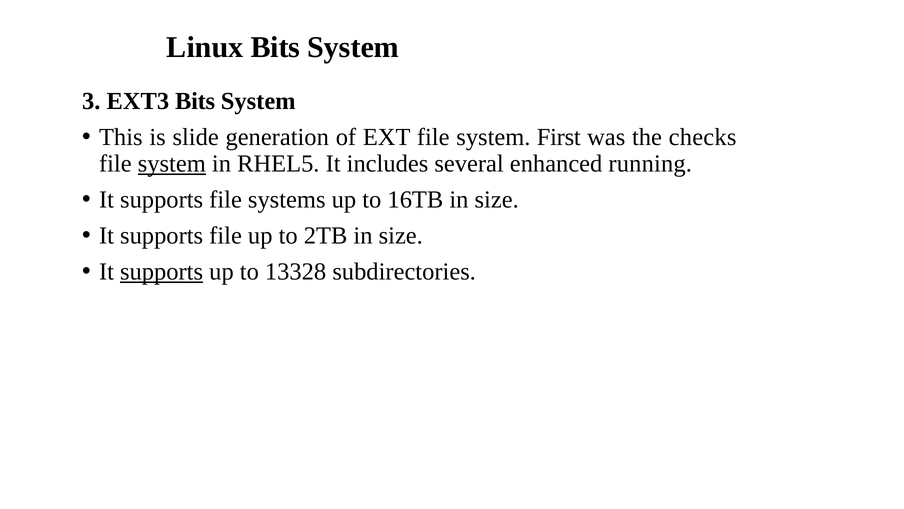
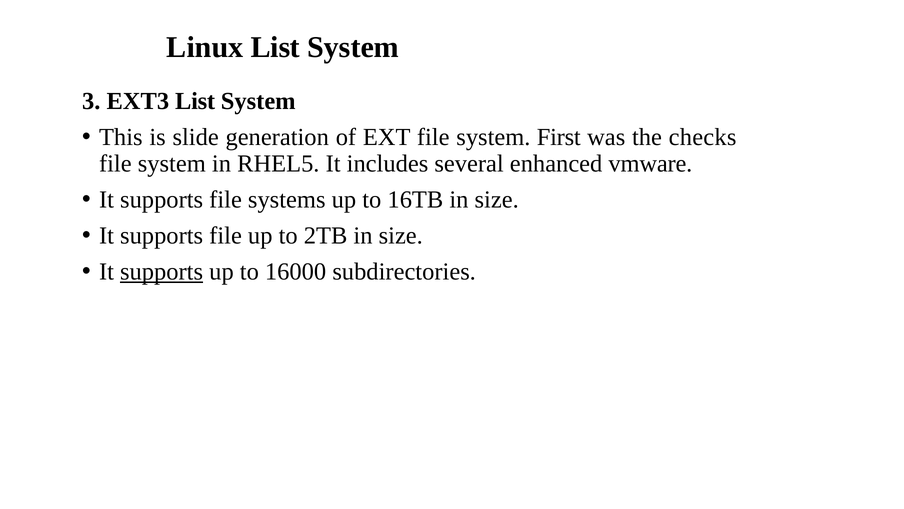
Linux Bits: Bits -> List
EXT3 Bits: Bits -> List
system at (172, 164) underline: present -> none
running: running -> vmware
13328: 13328 -> 16000
